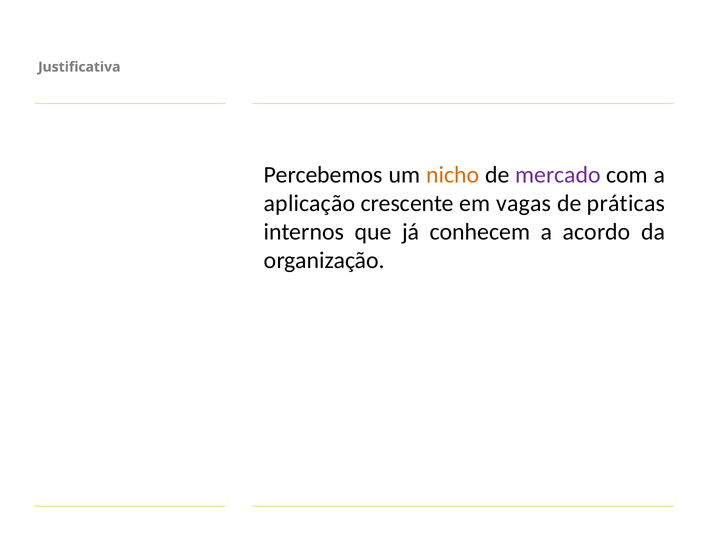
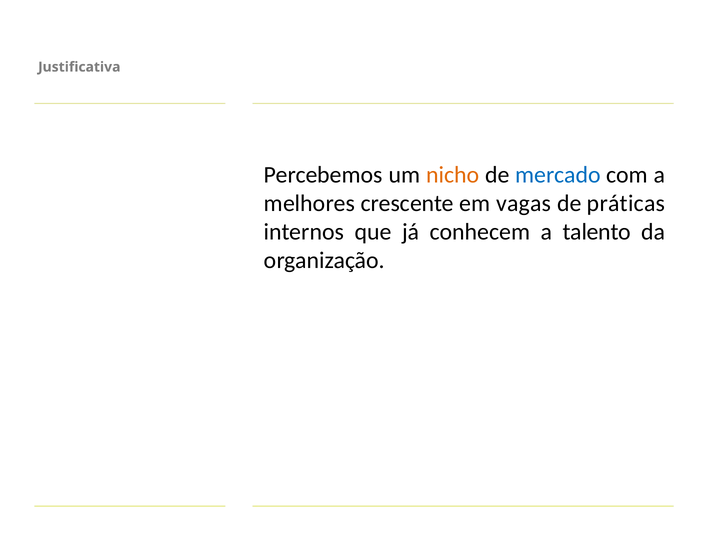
mercado colour: purple -> blue
aplicação: aplicação -> melhores
acordo: acordo -> talento
